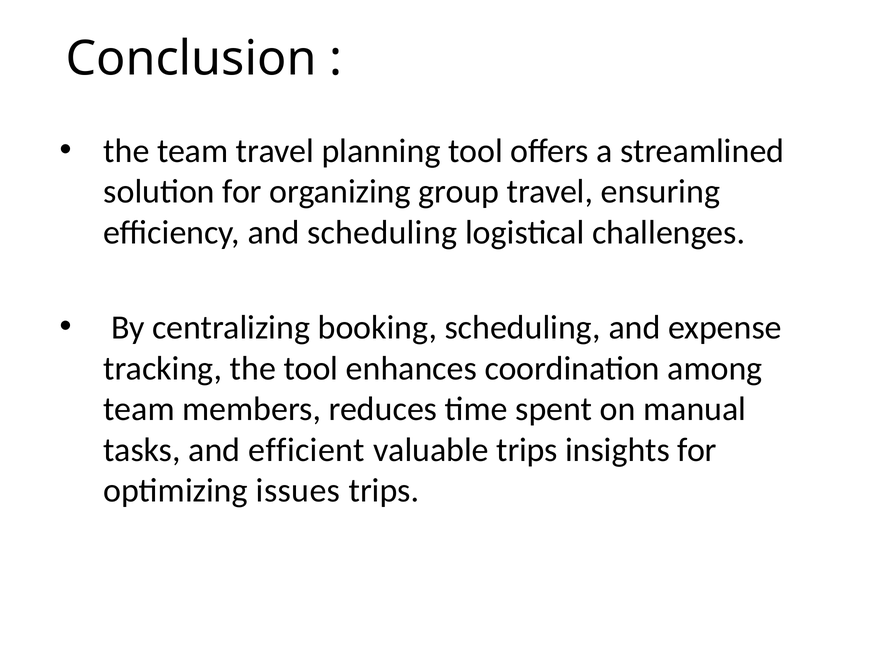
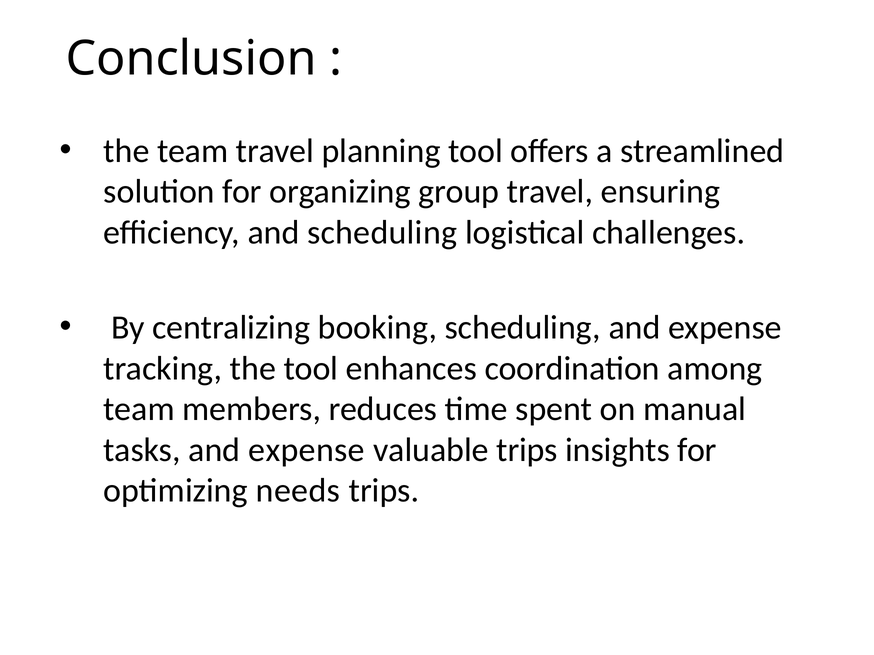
tasks and efficient: efficient -> expense
issues: issues -> needs
